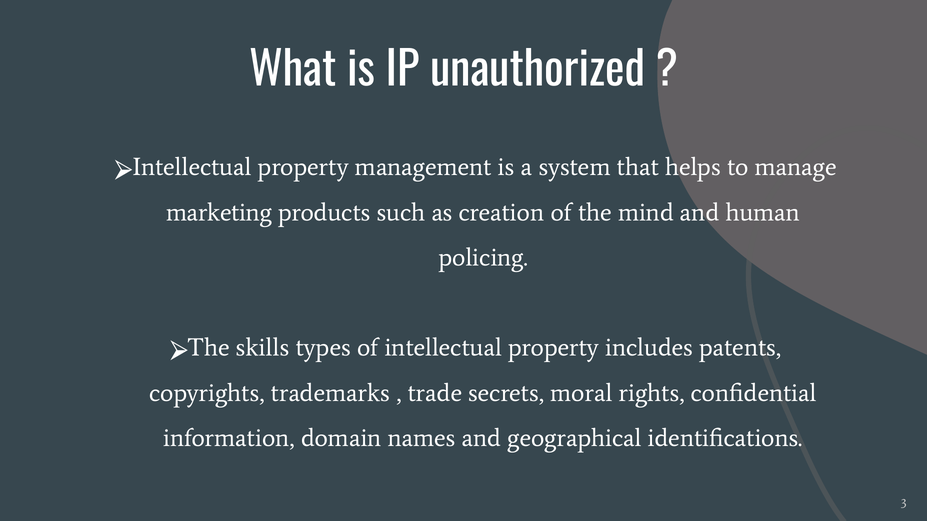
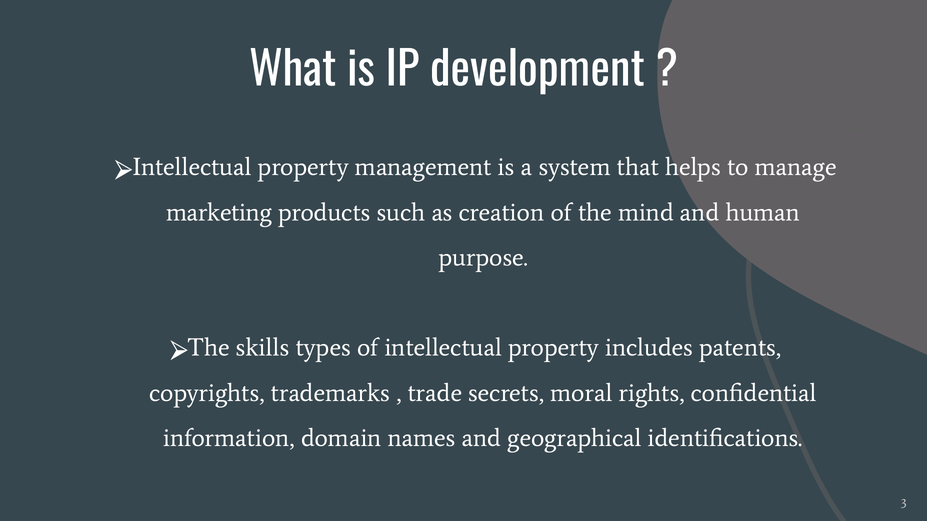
unauthorized: unauthorized -> development
policing: policing -> purpose
